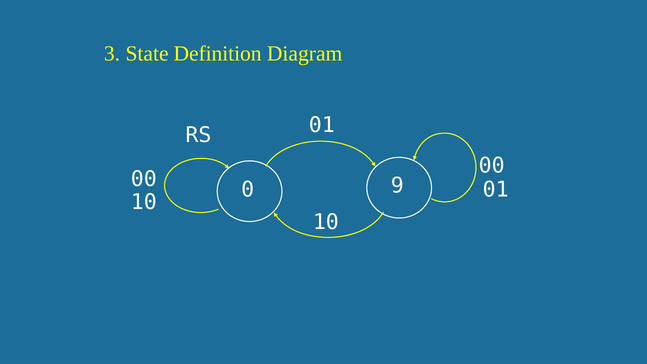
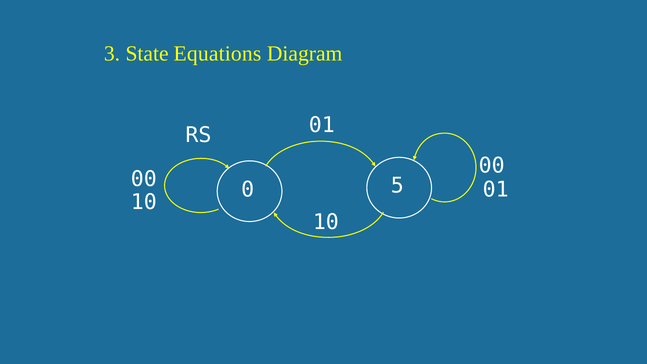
Definition: Definition -> Equations
9: 9 -> 5
